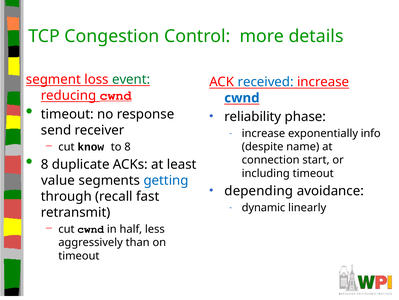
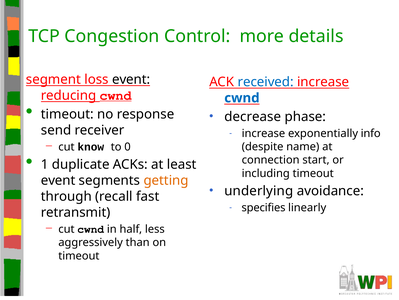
event at (131, 79) colour: green -> black
reliability: reliability -> decrease
to 8: 8 -> 0
8 at (45, 164): 8 -> 1
value at (58, 180): value -> event
getting colour: blue -> orange
depending: depending -> underlying
dynamic: dynamic -> specifies
